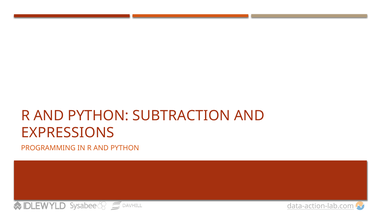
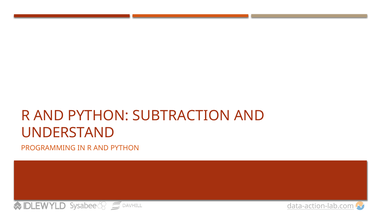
EXPRESSIONS: EXPRESSIONS -> UNDERSTAND
